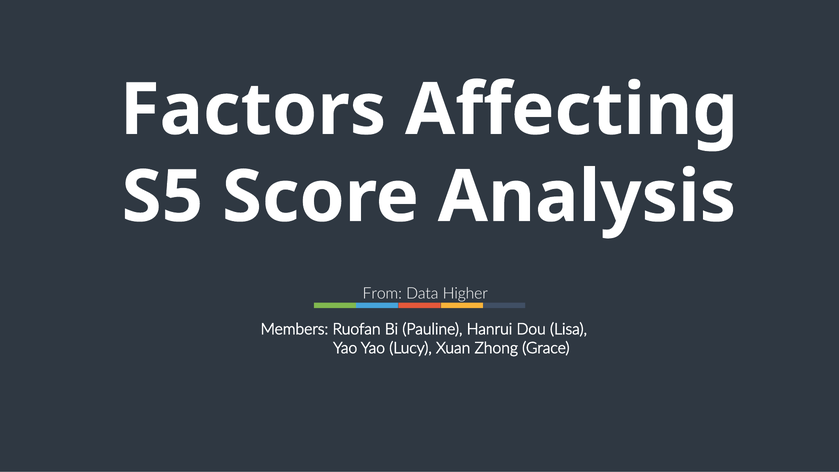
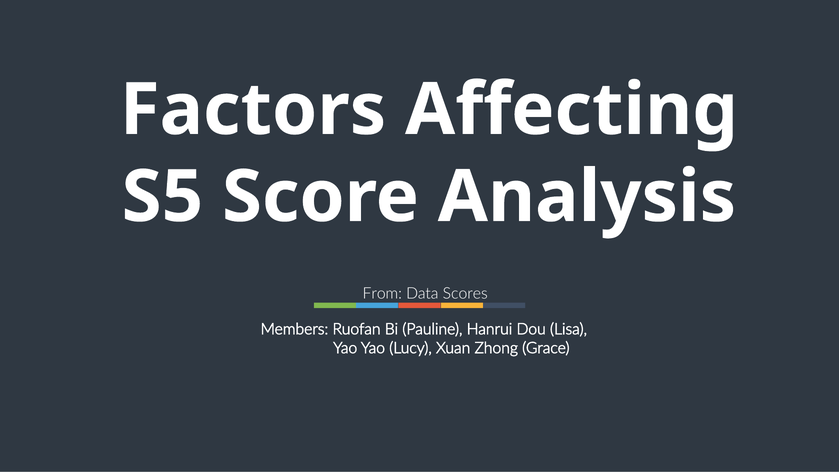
Higher: Higher -> Scores
